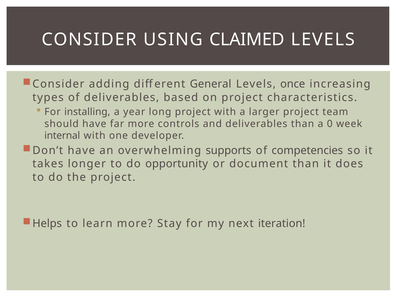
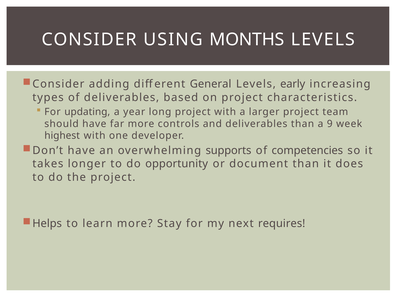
CLAIMED: CLAIMED -> MONTHS
once: once -> early
installing: installing -> updating
0: 0 -> 9
internal: internal -> highest
iteration: iteration -> requires
